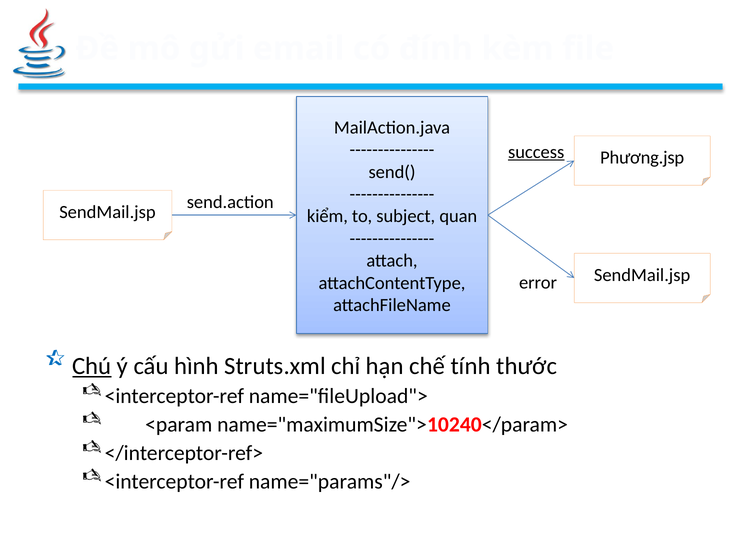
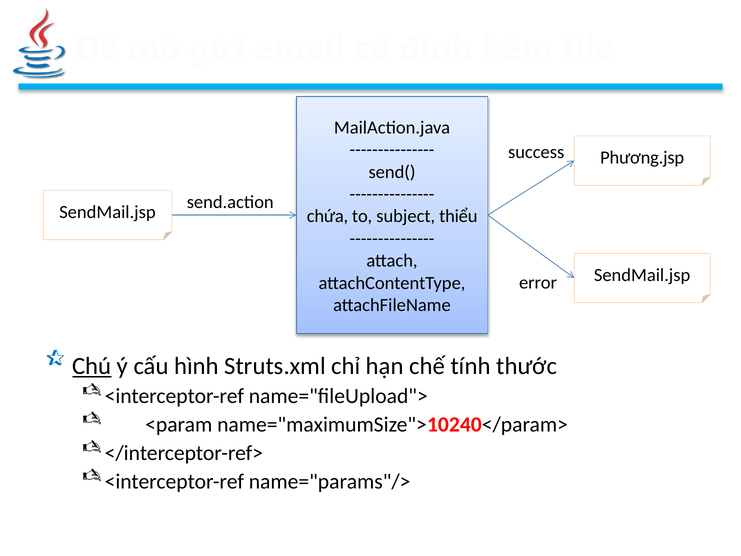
success underline: present -> none
kiểm: kiểm -> chứa
quan: quan -> thiểu
